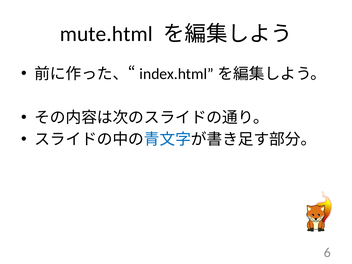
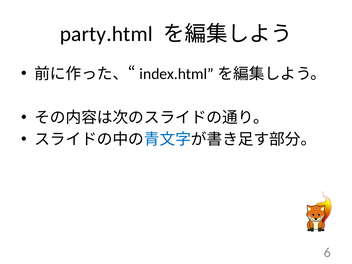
mute.html: mute.html -> party.html
